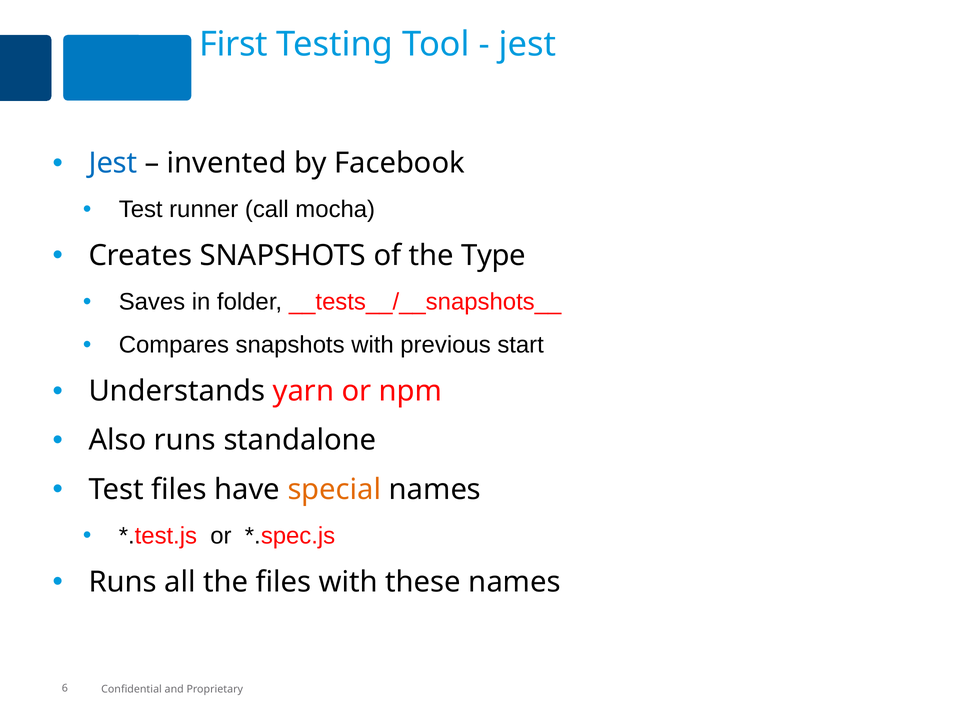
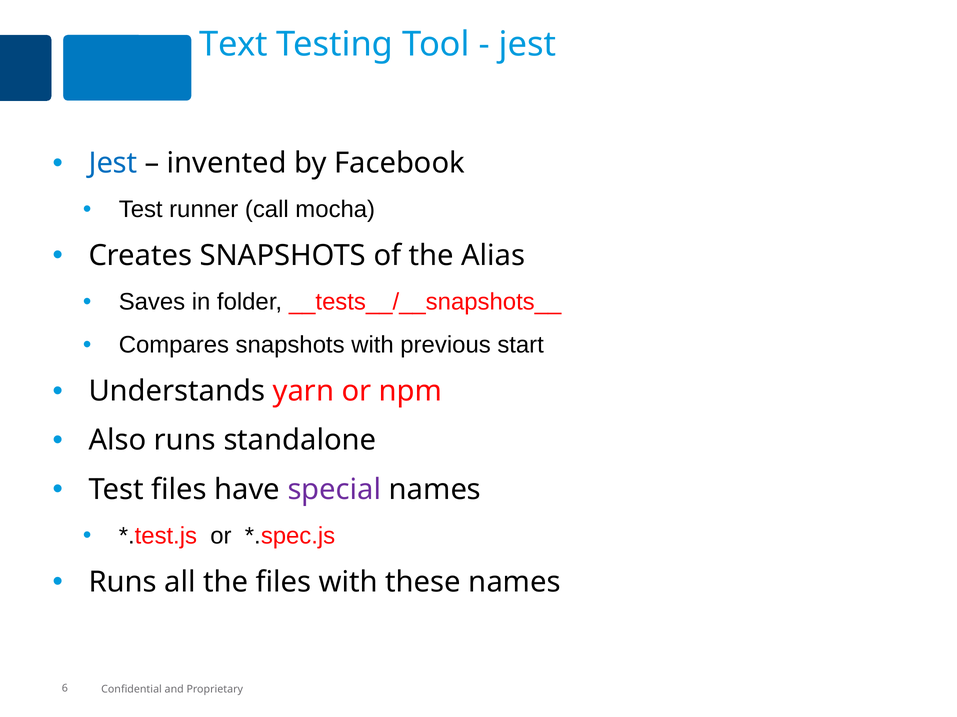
First: First -> Text
Type: Type -> Alias
special colour: orange -> purple
